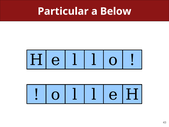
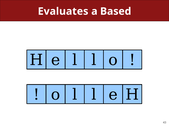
Particular: Particular -> Evaluates
Below: Below -> Based
